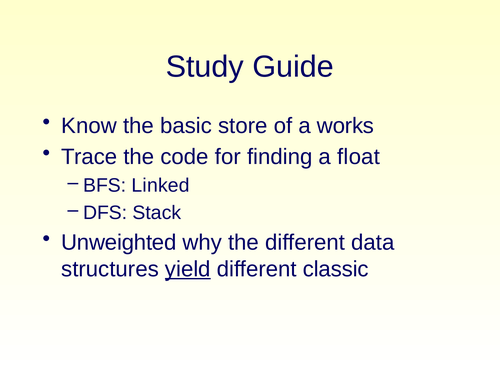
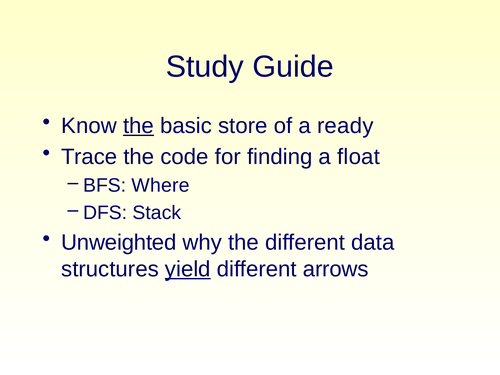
the at (138, 126) underline: none -> present
works: works -> ready
Linked: Linked -> Where
classic: classic -> arrows
